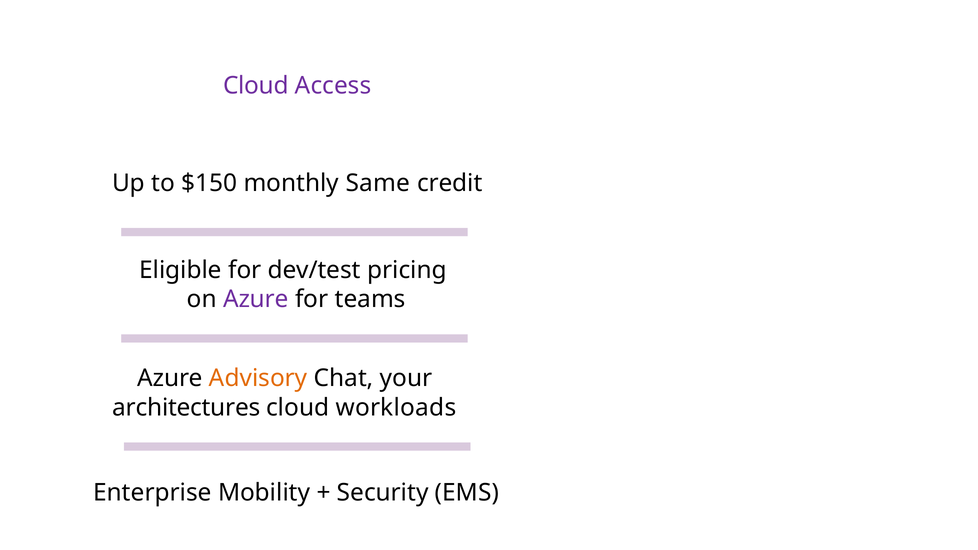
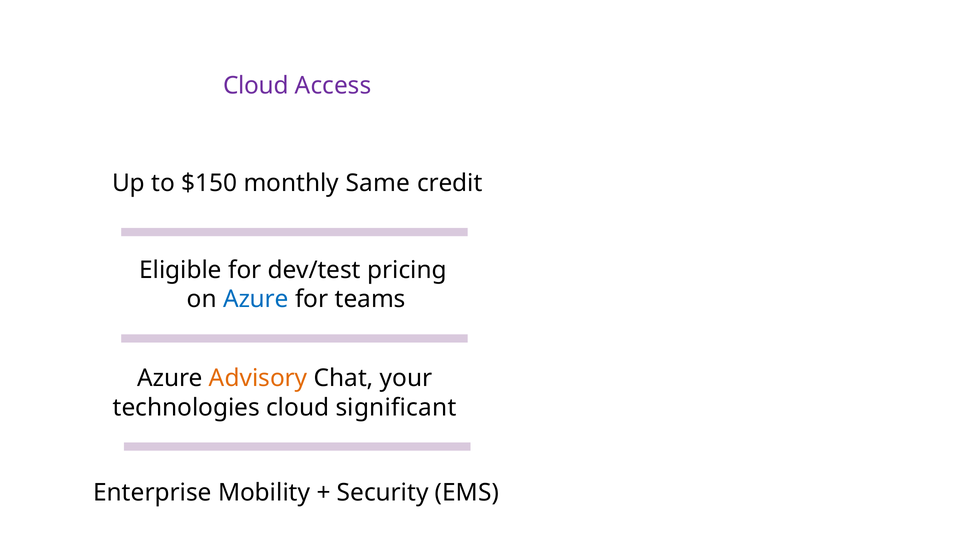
Azure at (256, 299) colour: purple -> blue
architectures: architectures -> technologies
workloads: workloads -> significant
